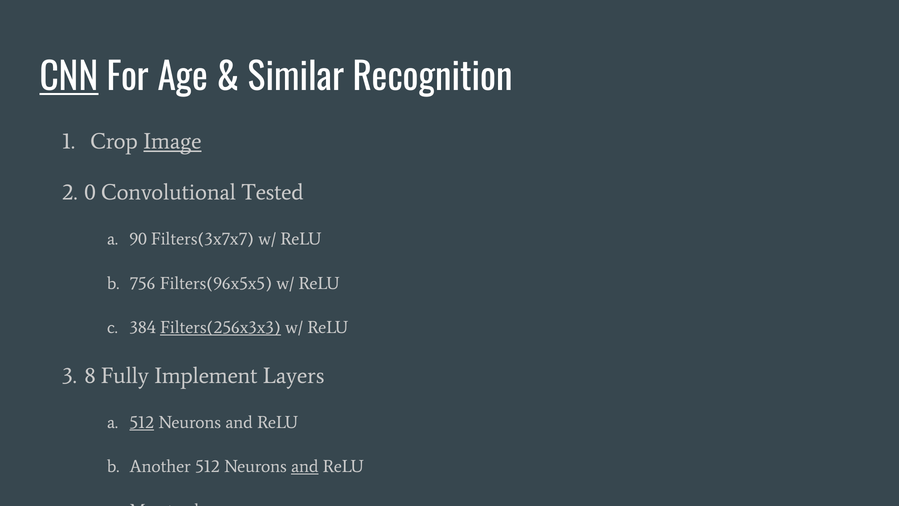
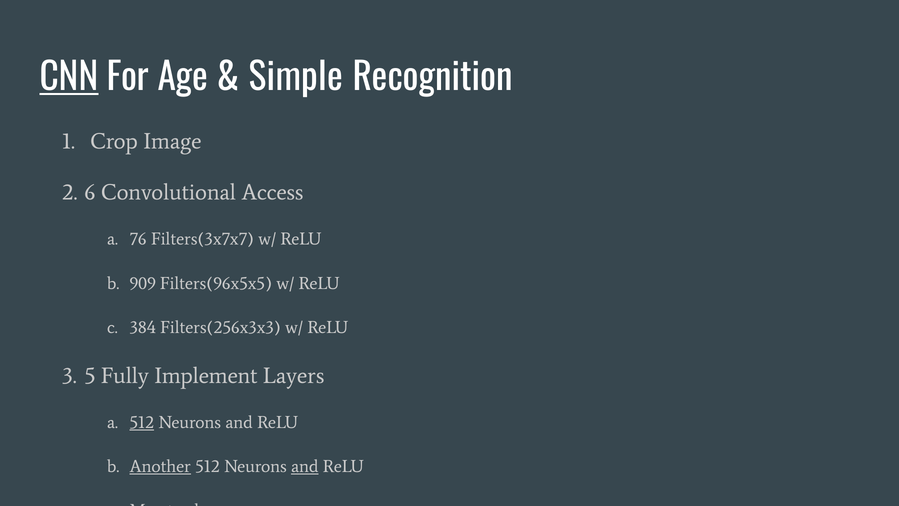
Similar: Similar -> Simple
Image underline: present -> none
0: 0 -> 6
Tested: Tested -> Access
90: 90 -> 76
756: 756 -> 909
Filters(256x3x3 underline: present -> none
8: 8 -> 5
Another underline: none -> present
